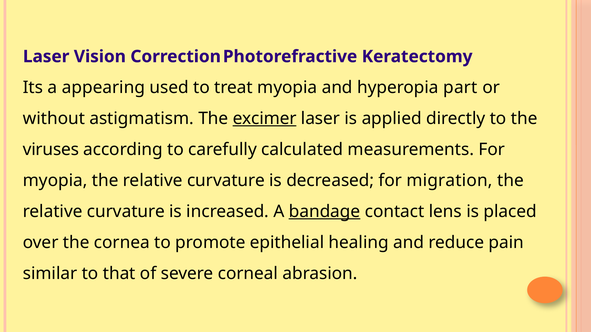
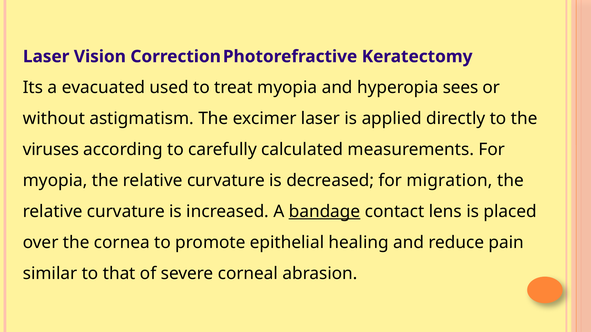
appearing: appearing -> evacuated
part: part -> sees
excimer underline: present -> none
